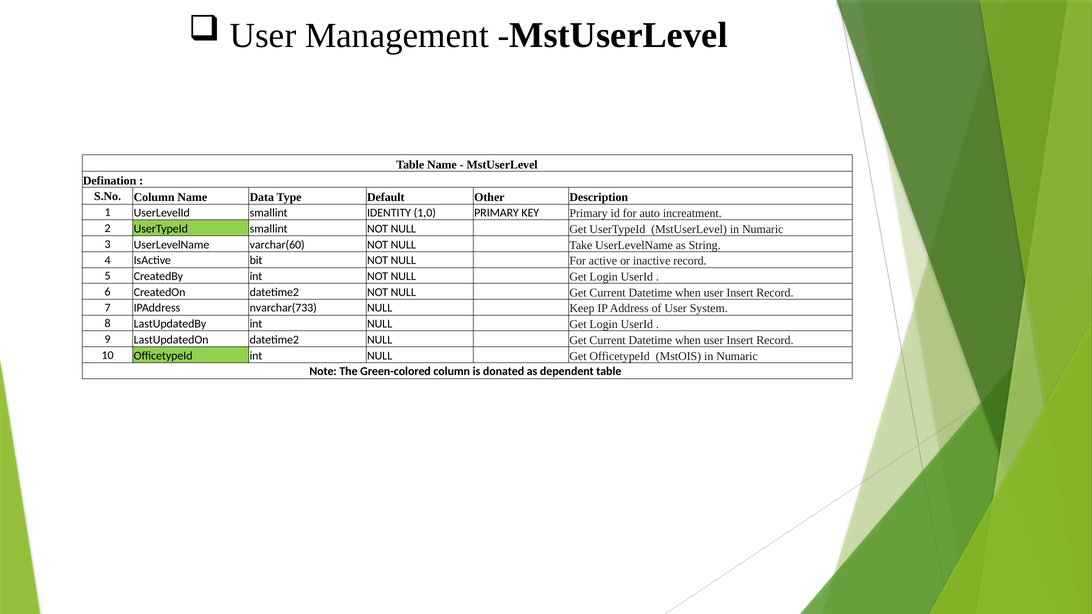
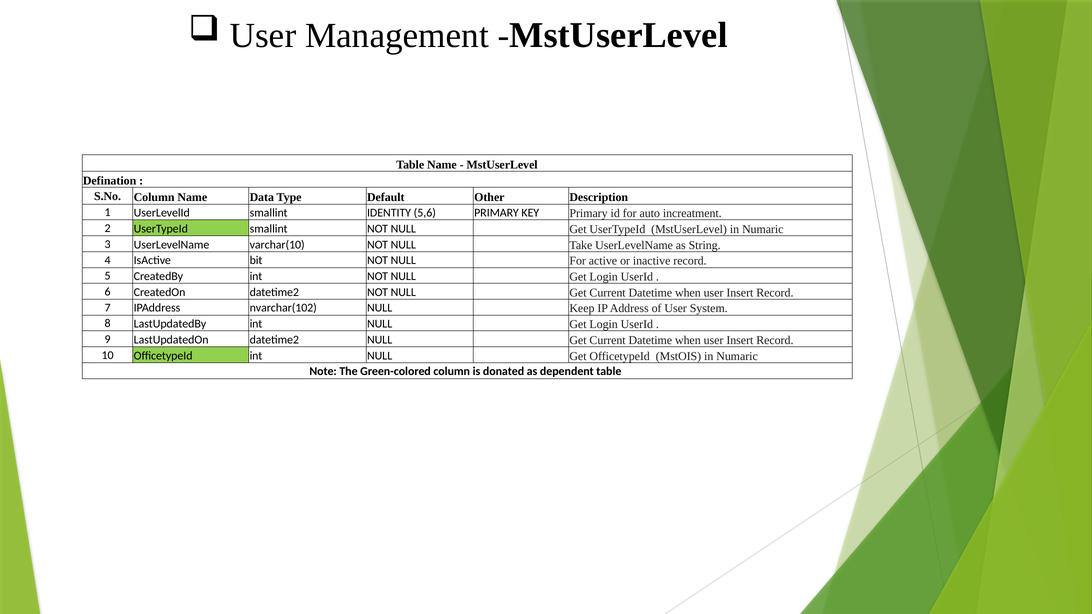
1,0: 1,0 -> 5,6
varchar(60: varchar(60 -> varchar(10
nvarchar(733: nvarchar(733 -> nvarchar(102
